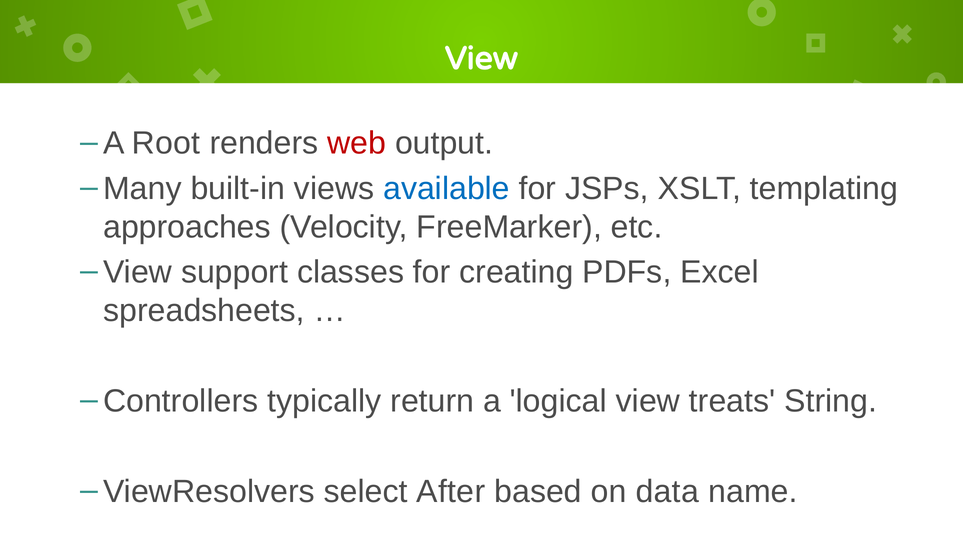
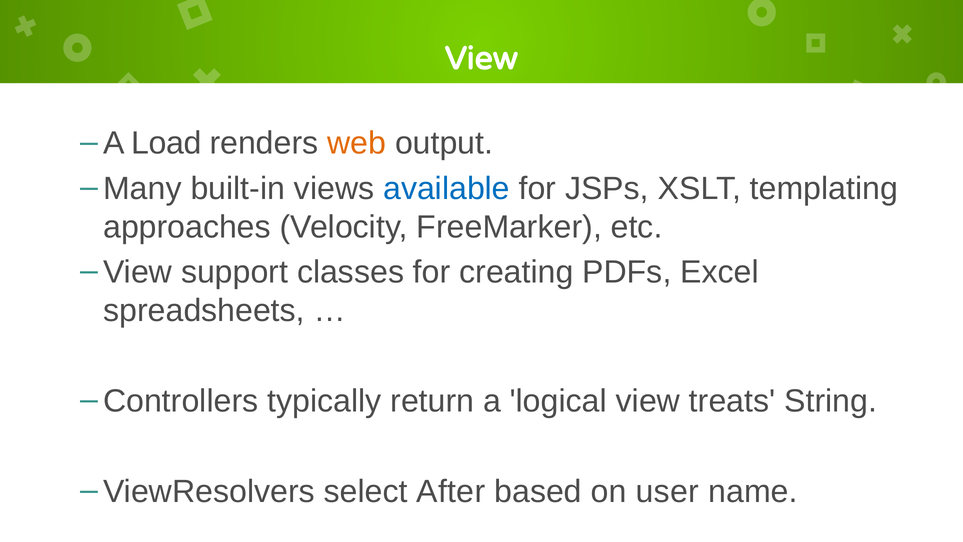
Root: Root -> Load
web colour: red -> orange
data: data -> user
